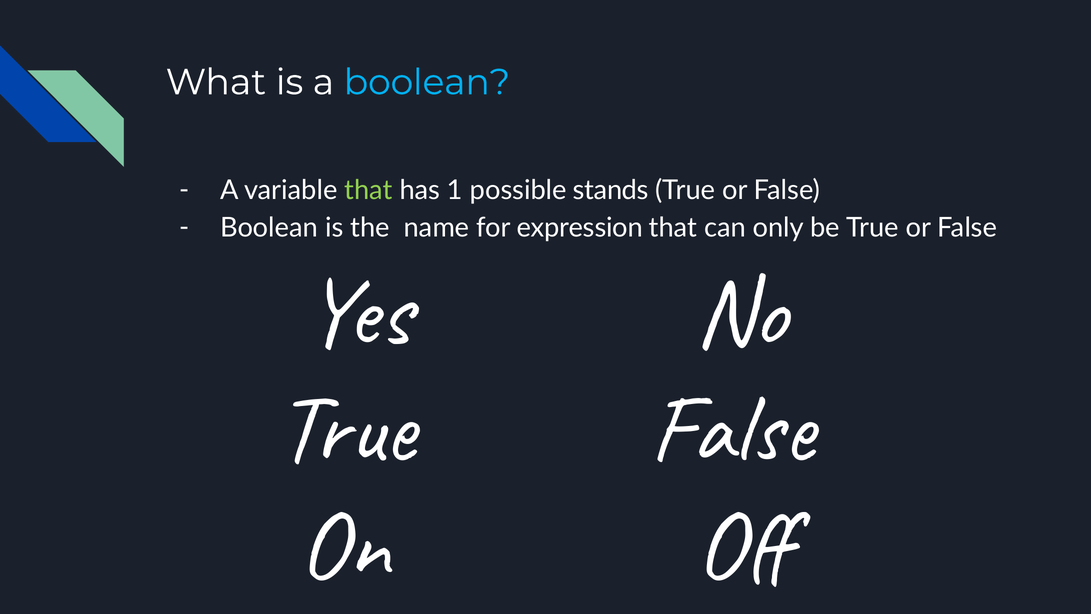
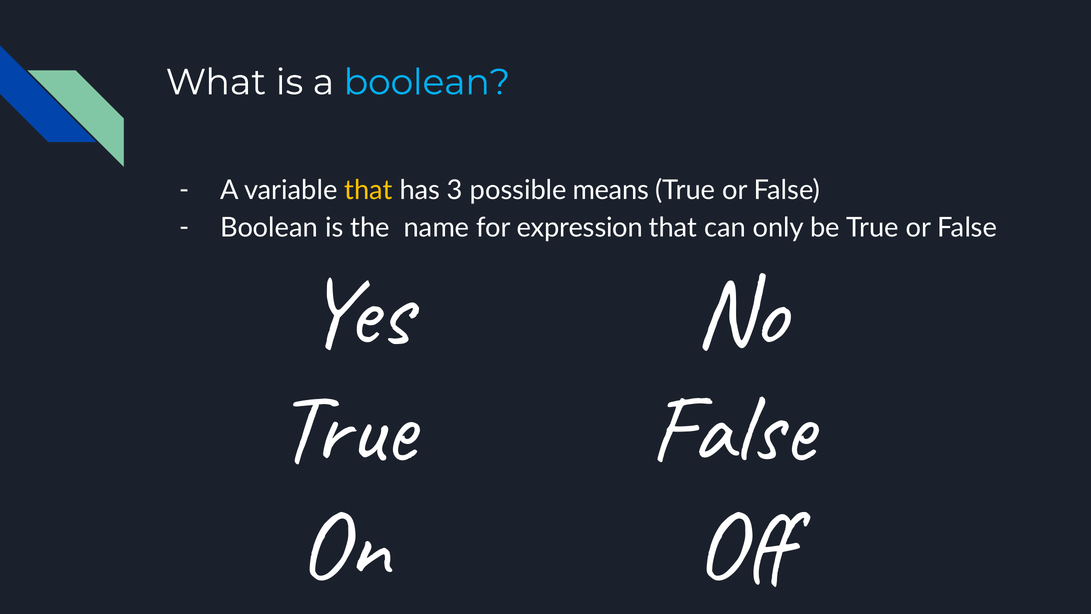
that at (368, 190) colour: light green -> yellow
1: 1 -> 3
stands: stands -> means
